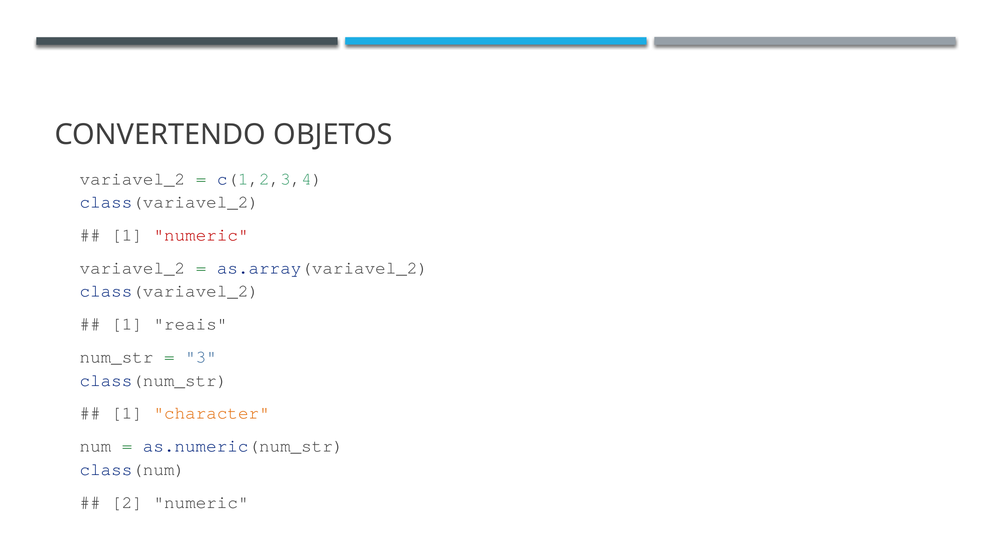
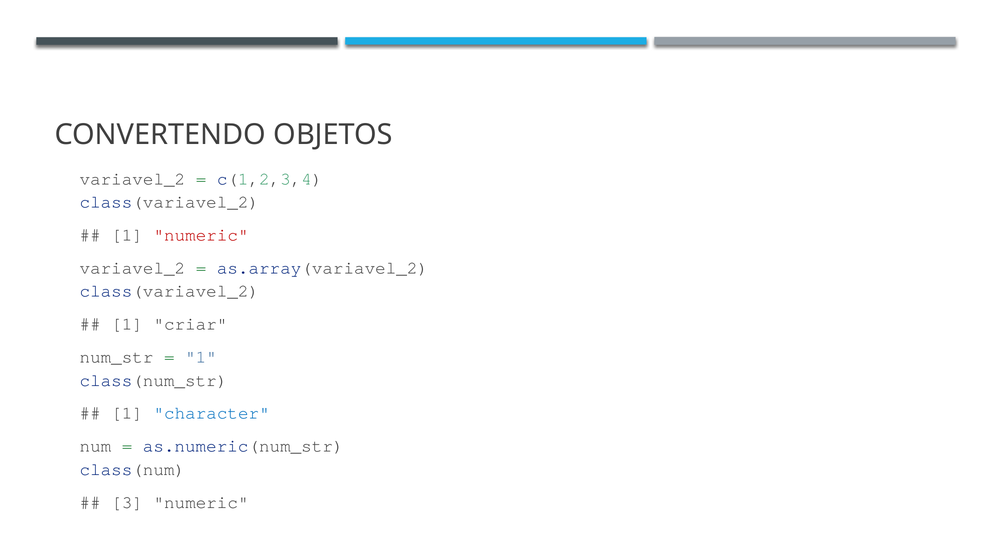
reais: reais -> criar
3 at (201, 357): 3 -> 1
character colour: orange -> blue
2: 2 -> 3
